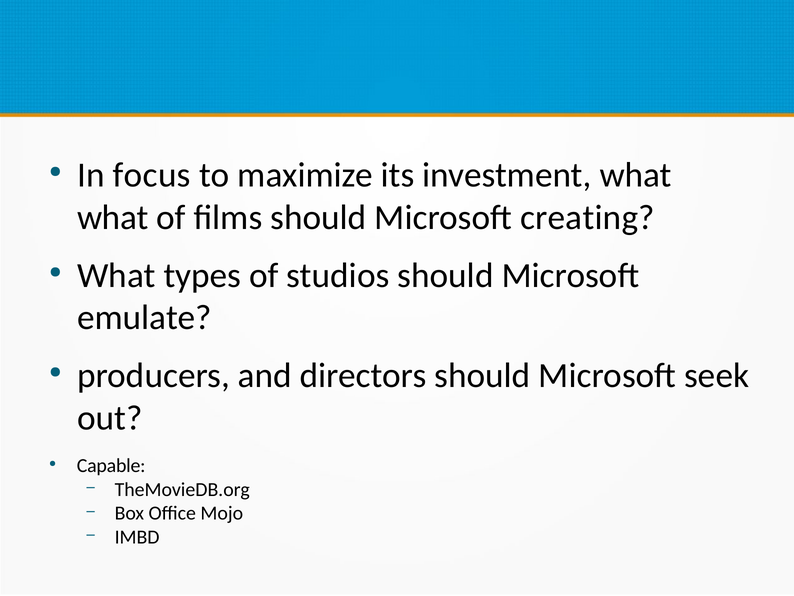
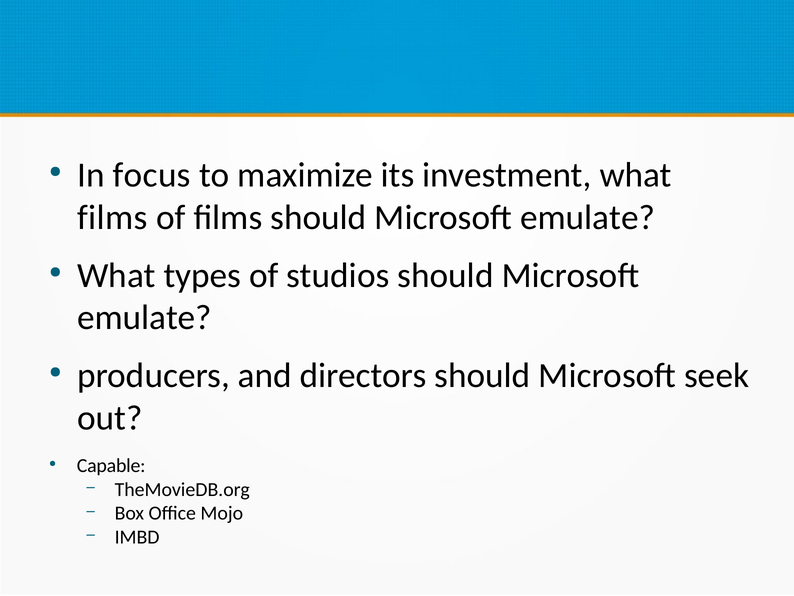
what at (113, 217): what -> films
films should Microsoft creating: creating -> emulate
